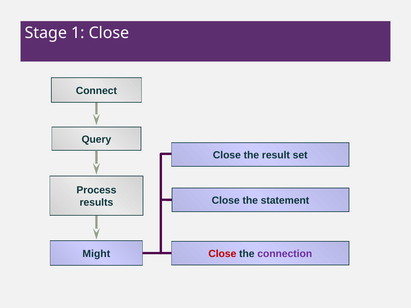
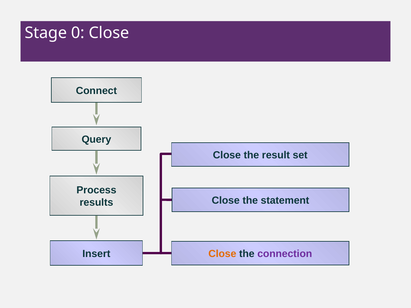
1: 1 -> 0
Might: Might -> Insert
Close at (222, 254) colour: red -> orange
